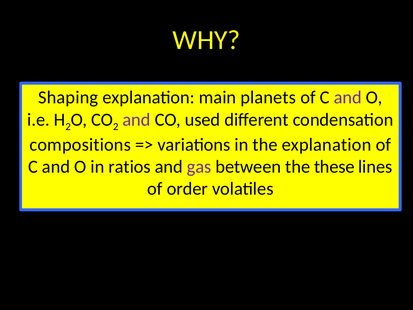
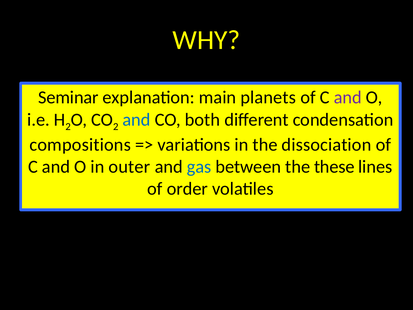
Shaping: Shaping -> Seminar
and at (137, 120) colour: purple -> blue
used: used -> both
the explanation: explanation -> dissociation
ratios: ratios -> outer
gas colour: purple -> blue
